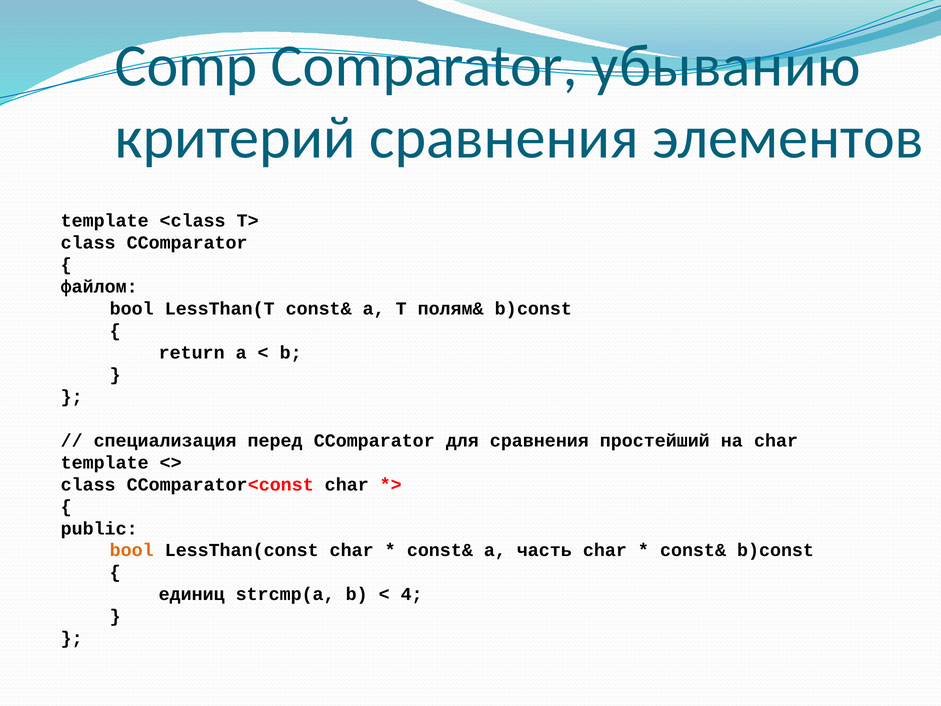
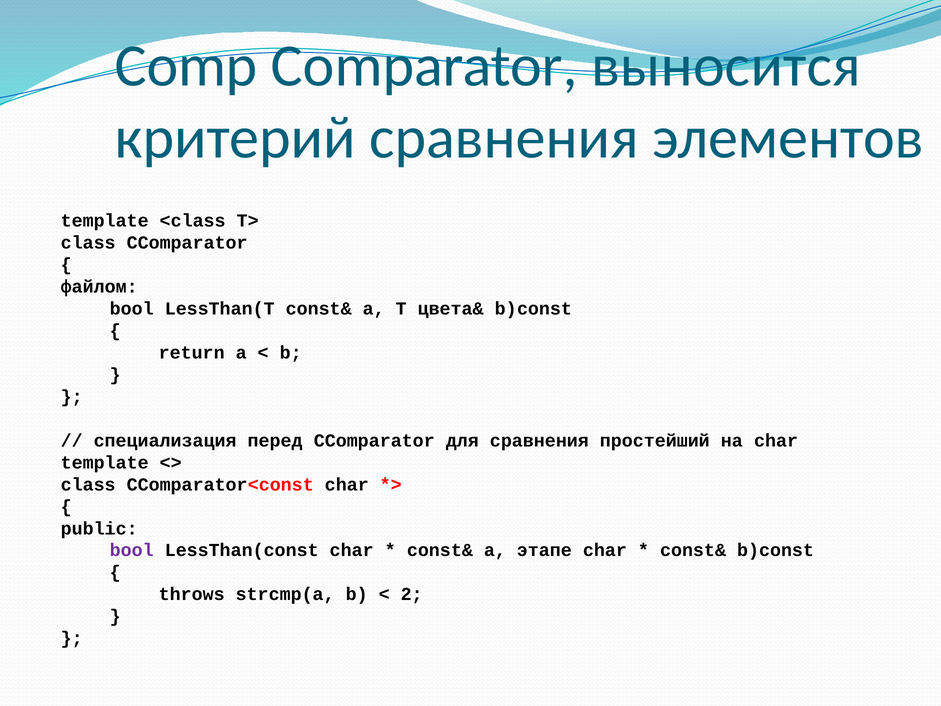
убыванию: убыванию -> выносится
полям&: полям& -> цвета&
bool at (132, 550) colour: orange -> purple
часть: часть -> этапе
единиц: единиц -> throws
4: 4 -> 2
